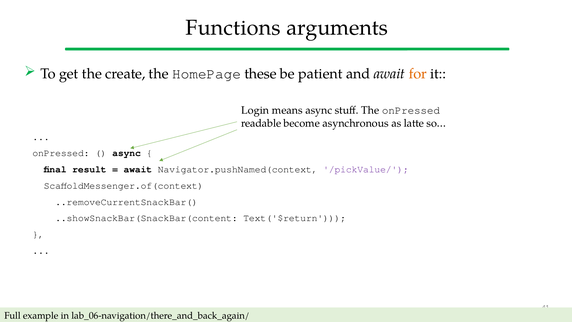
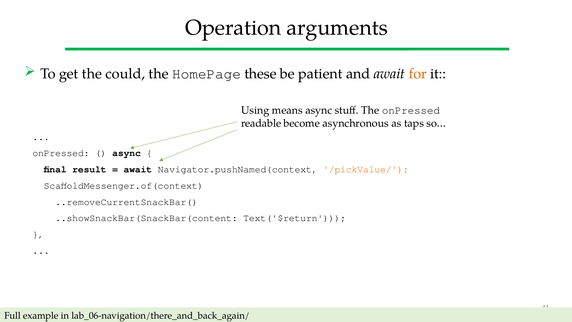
Functions: Functions -> Operation
create: create -> could
Login: Login -> Using
latte: latte -> taps
/pickValue/ colour: purple -> orange
